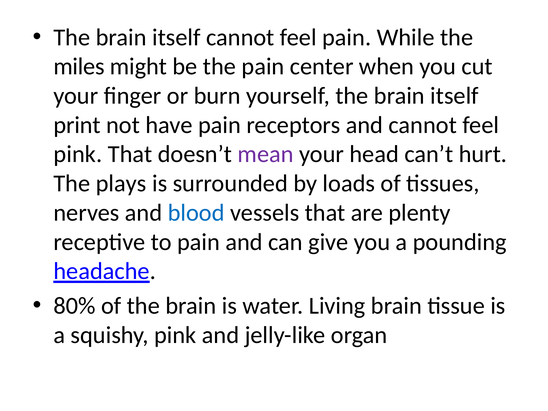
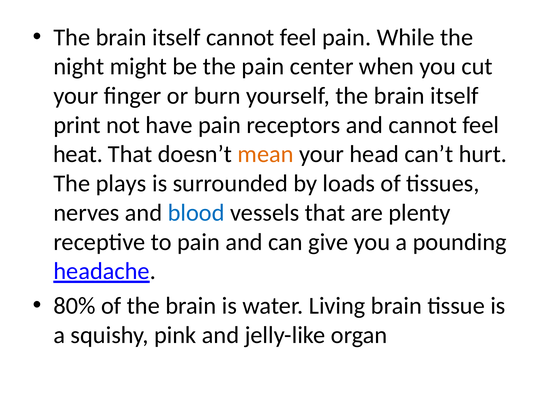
miles: miles -> night
pink at (78, 154): pink -> heat
mean colour: purple -> orange
